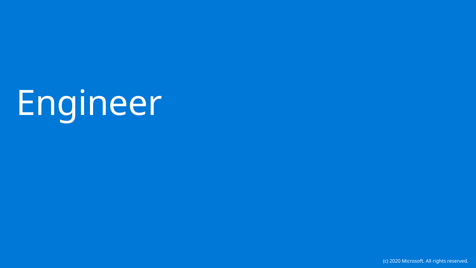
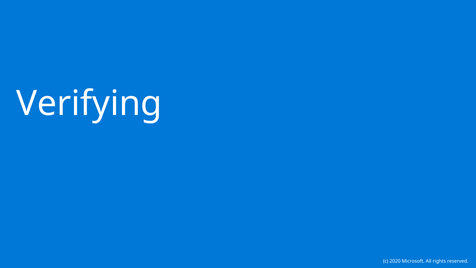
Engineer: Engineer -> Verifying
